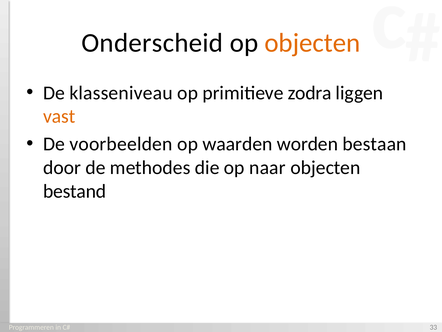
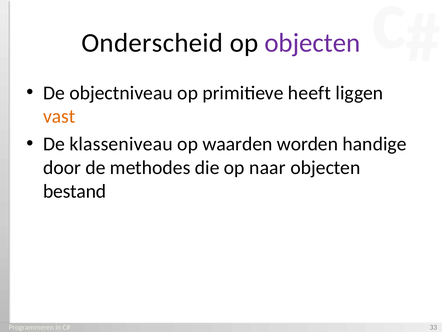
objecten at (312, 43) colour: orange -> purple
klasseniveau: klasseniveau -> objectniveau
zodra: zodra -> heeft
voorbeelden: voorbeelden -> klasseniveau
bestaan: bestaan -> handige
